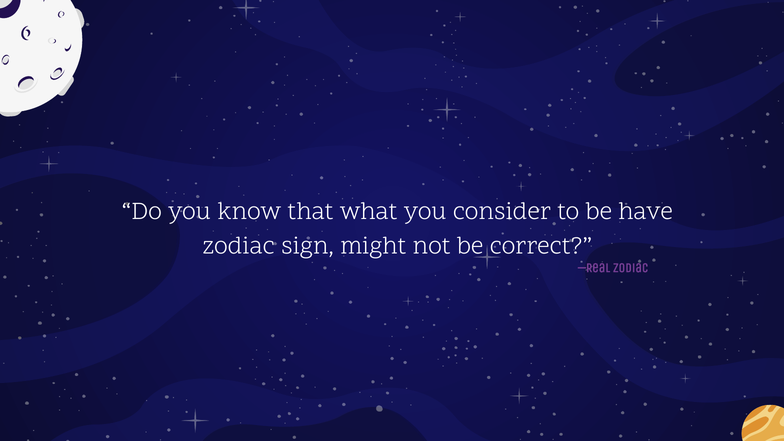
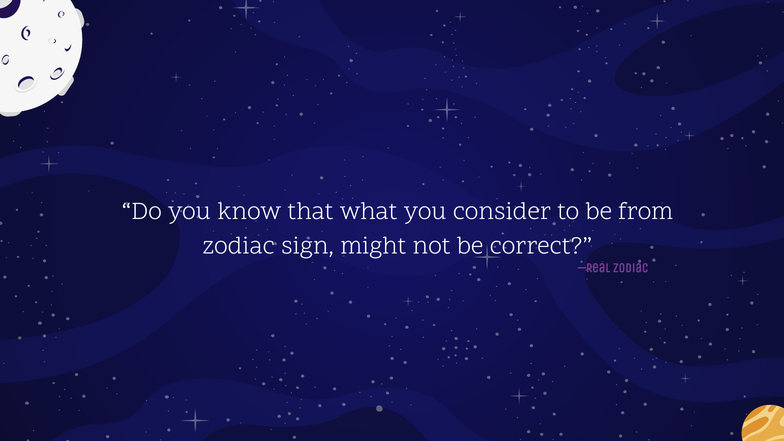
have: have -> from
